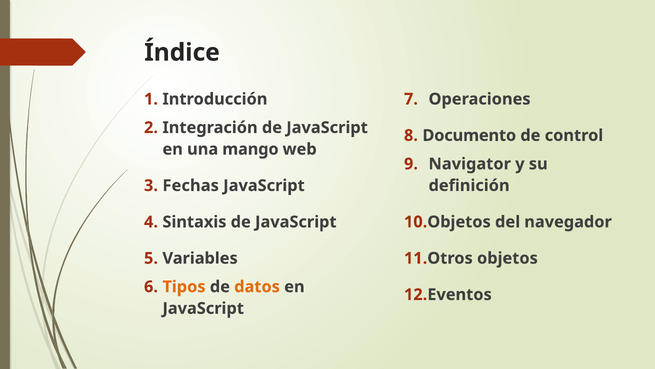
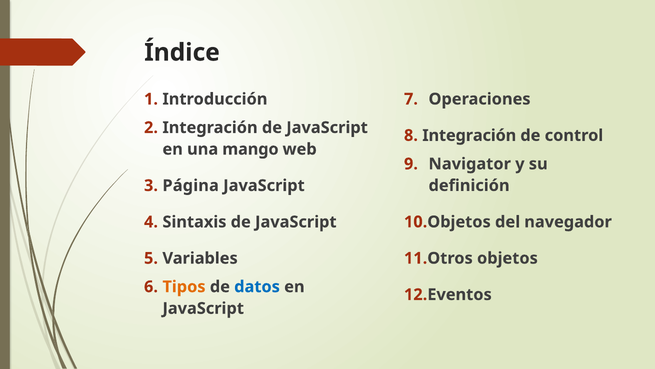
Documento at (469, 135): Documento -> Integración
Fechas: Fechas -> Página
datos colour: orange -> blue
